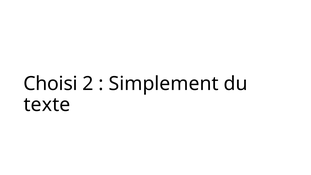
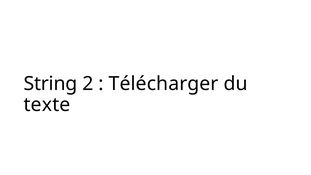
Choisi: Choisi -> String
Simplement: Simplement -> Télécharger
